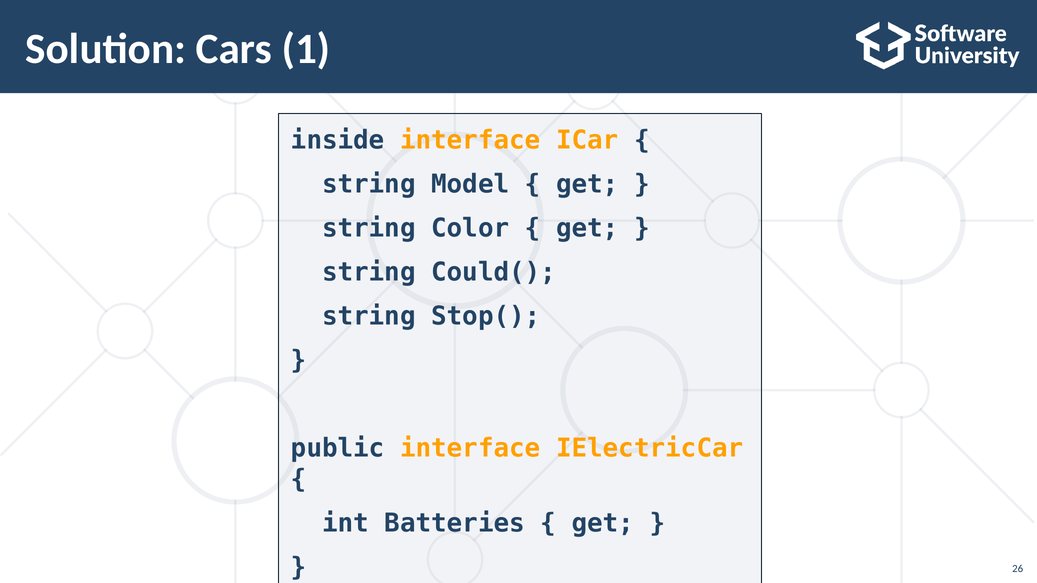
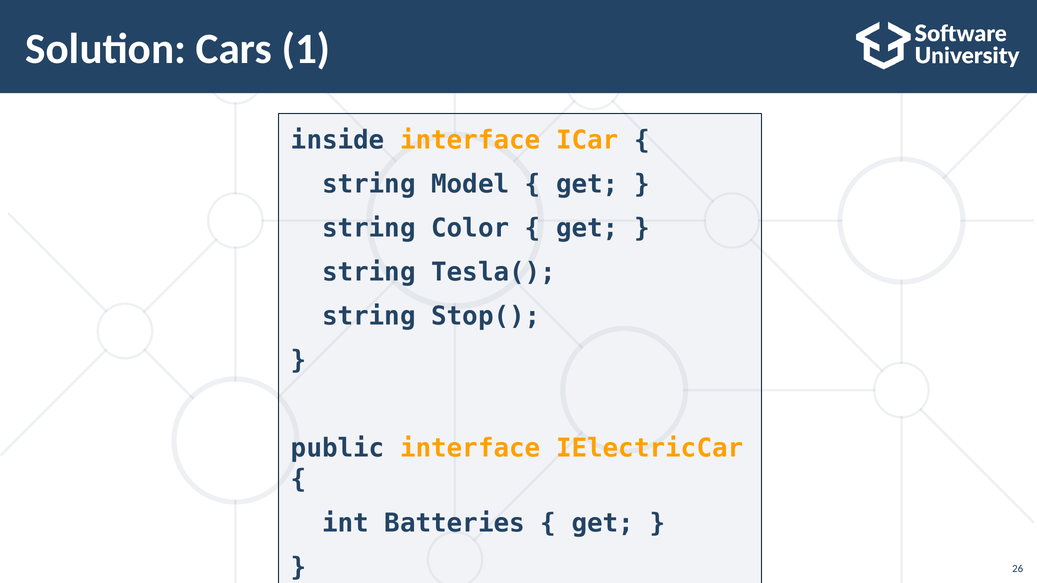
Could(: Could( -> Tesla(
